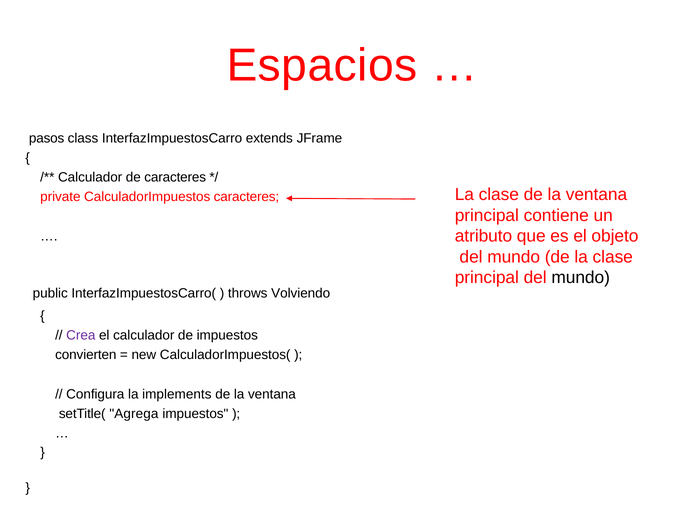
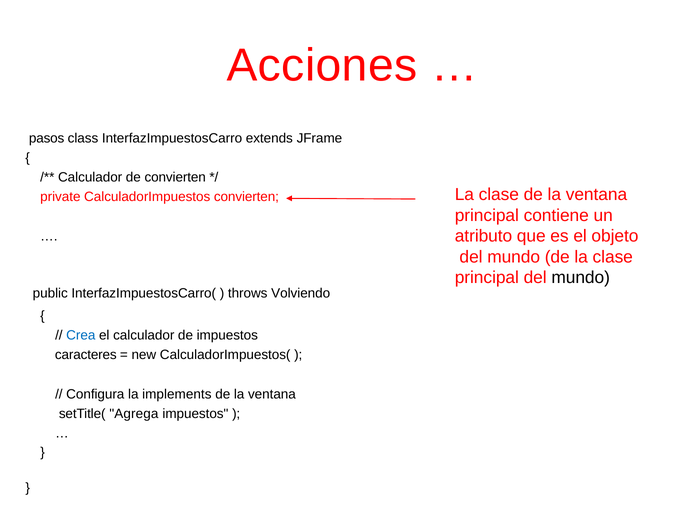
Espacios: Espacios -> Acciones
de caracteres: caracteres -> convierten
CalculadorImpuestos caracteres: caracteres -> convierten
Crea colour: purple -> blue
convierten: convierten -> caracteres
